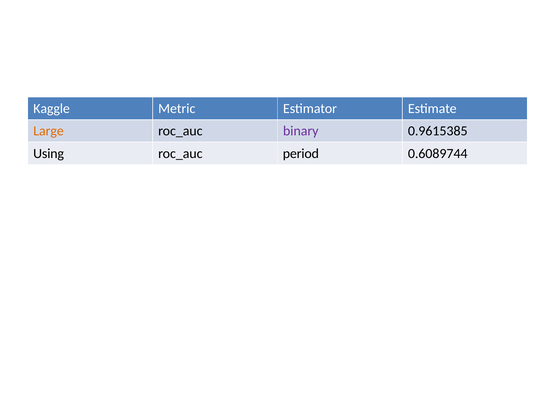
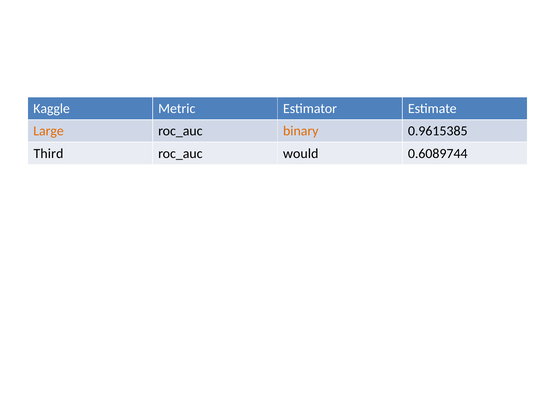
binary colour: purple -> orange
Using: Using -> Third
period: period -> would
